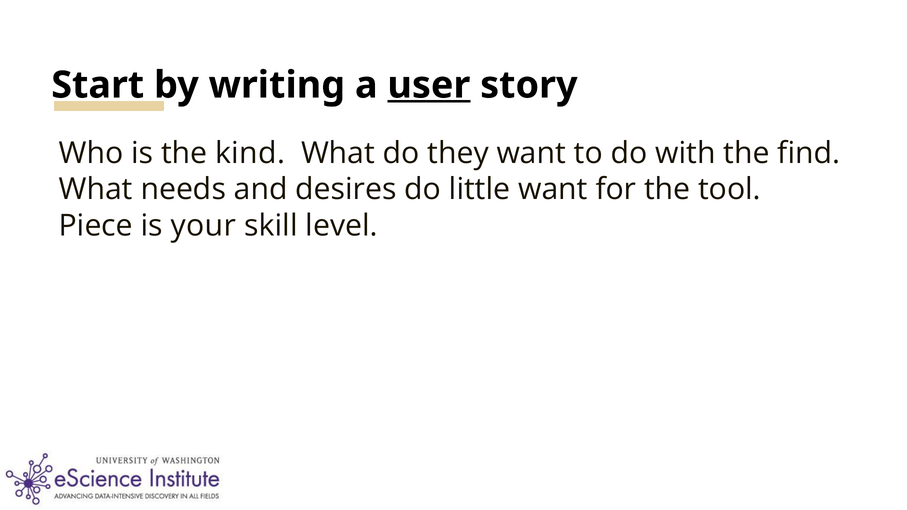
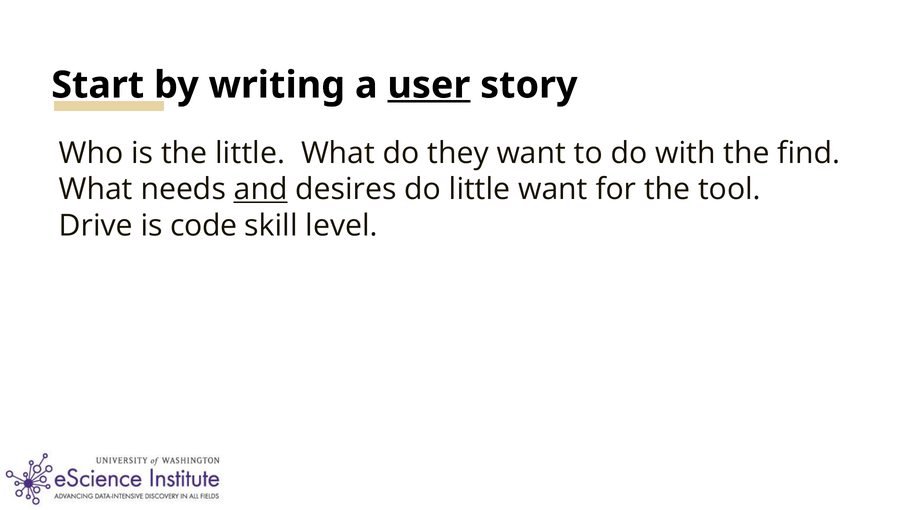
the kind: kind -> little
and underline: none -> present
Piece: Piece -> Drive
your: your -> code
